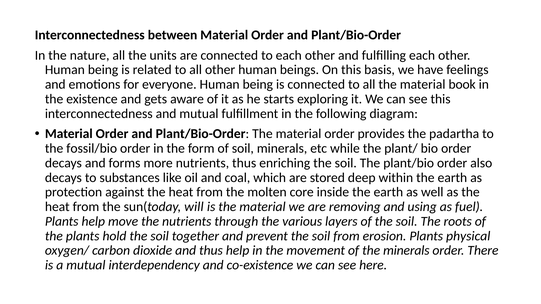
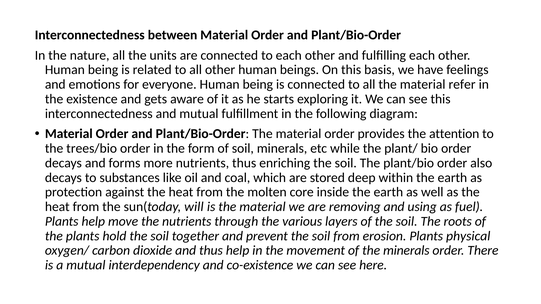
book: book -> refer
padartha: padartha -> attention
fossil/bio: fossil/bio -> trees/bio
